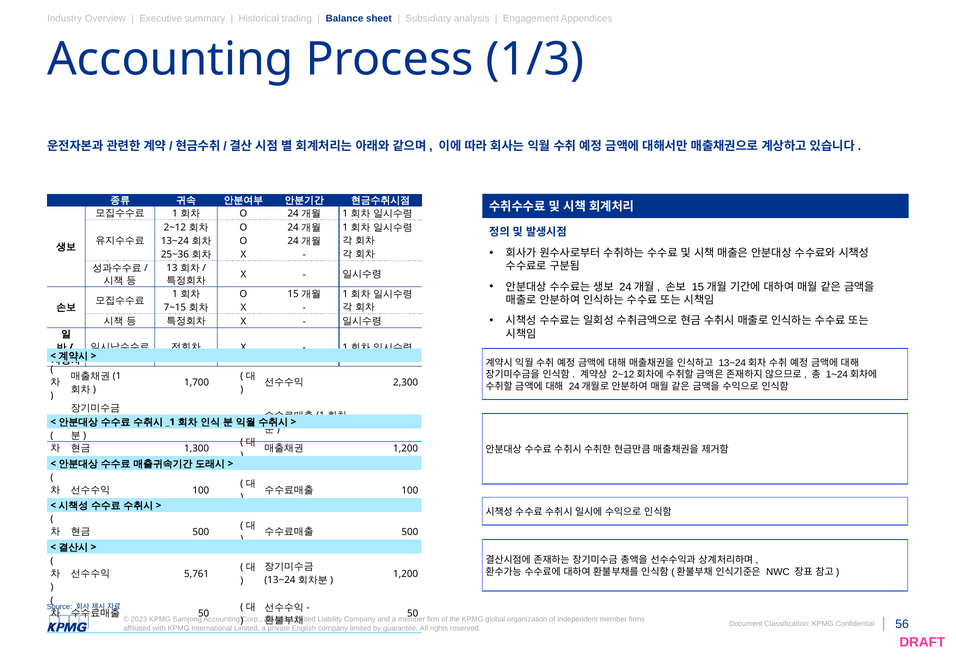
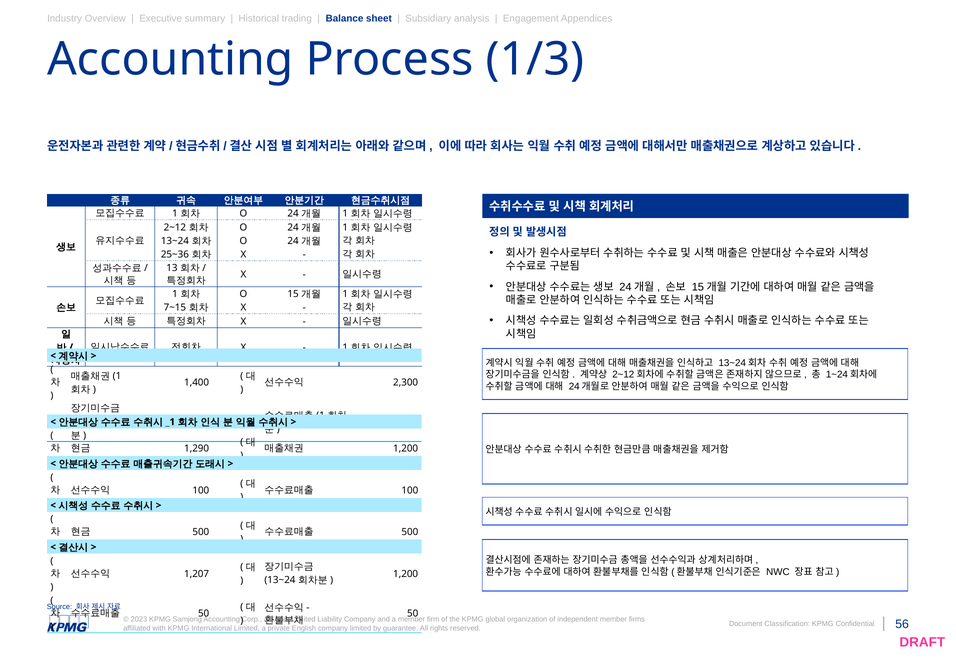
1,700: 1,700 -> 1,400
1,300: 1,300 -> 1,290
5,761: 5,761 -> 1,207
